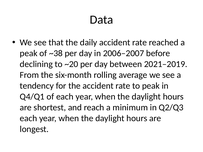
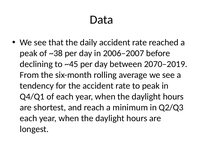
~20: ~20 -> ~45
2021–2019: 2021–2019 -> 2070–2019
